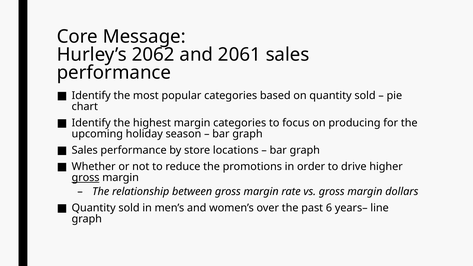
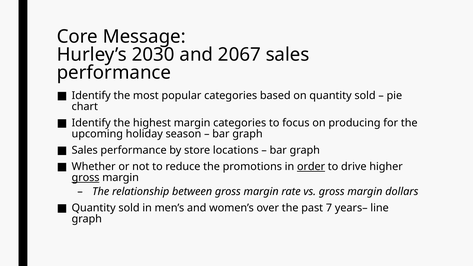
2062: 2062 -> 2030
2061: 2061 -> 2067
order underline: none -> present
6: 6 -> 7
